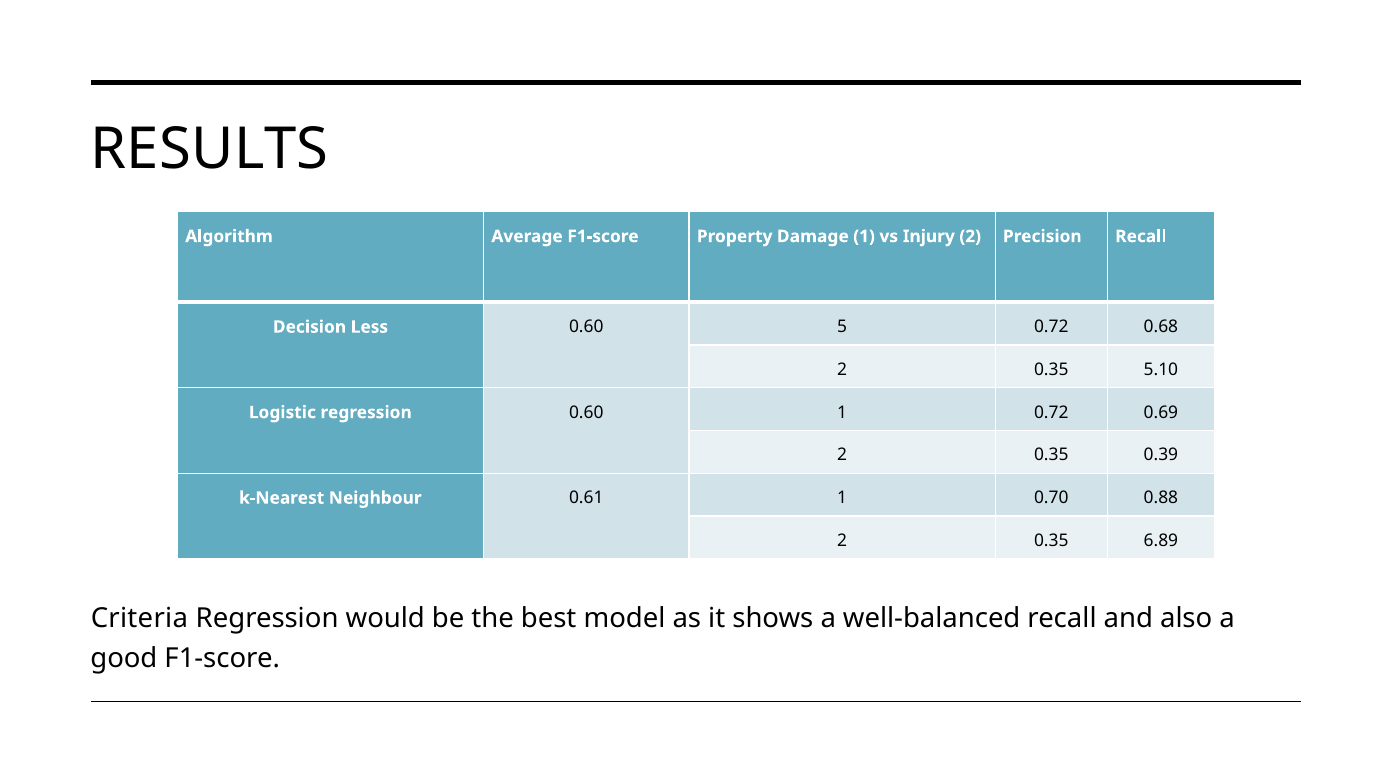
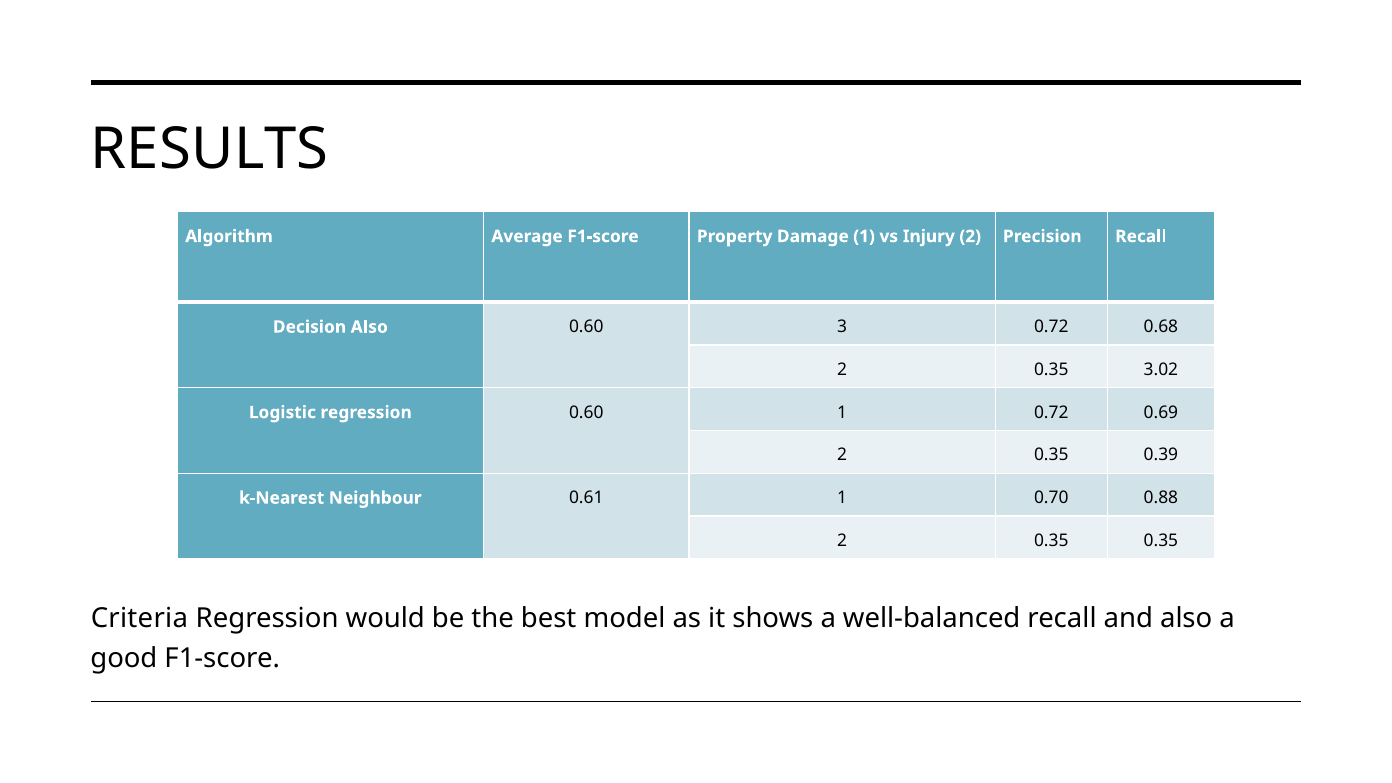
Decision Less: Less -> Also
5: 5 -> 3
5.10: 5.10 -> 3.02
0.35 6.89: 6.89 -> 0.35
